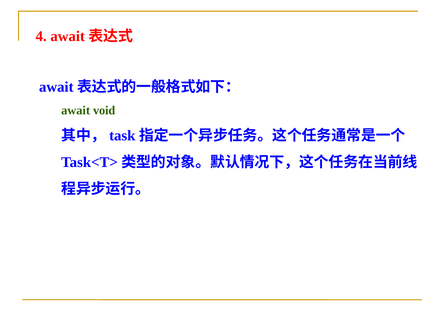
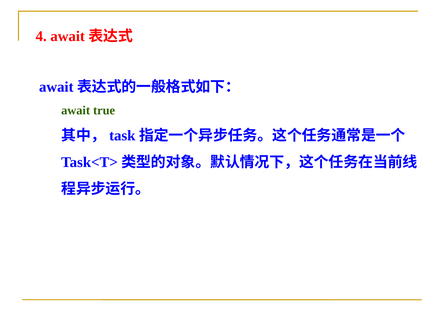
void: void -> true
